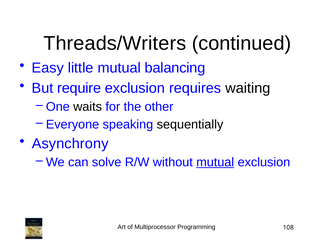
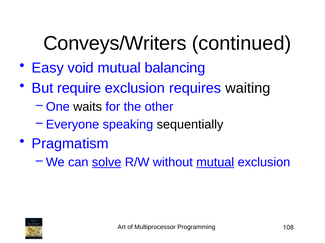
Threads/Writers: Threads/Writers -> Conveys/Writers
little: little -> void
Asynchrony: Asynchrony -> Pragmatism
solve underline: none -> present
